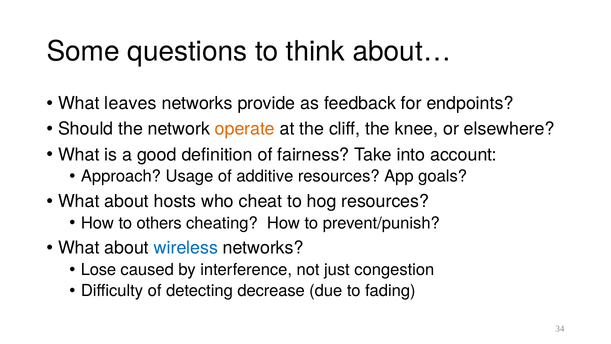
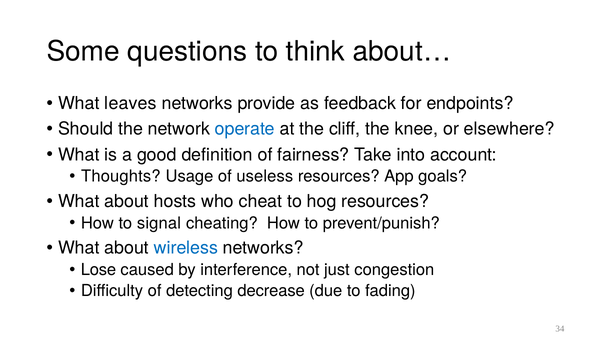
operate colour: orange -> blue
Approach: Approach -> Thoughts
additive: additive -> useless
others: others -> signal
